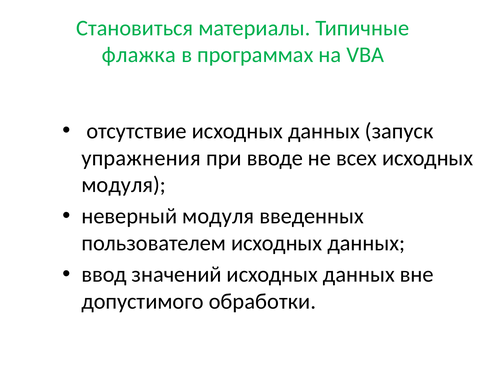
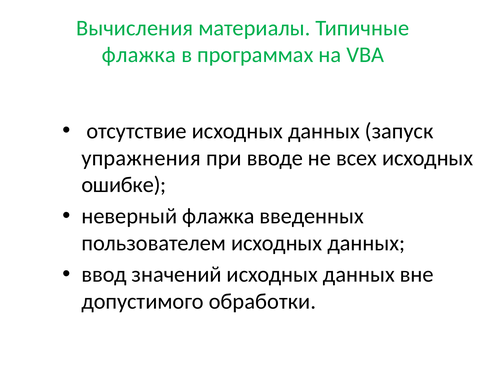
Становиться: Становиться -> Вычисления
модуля at (124, 185): модуля -> ошибке
неверный модуля: модуля -> флажка
